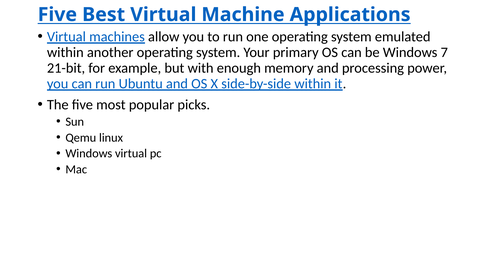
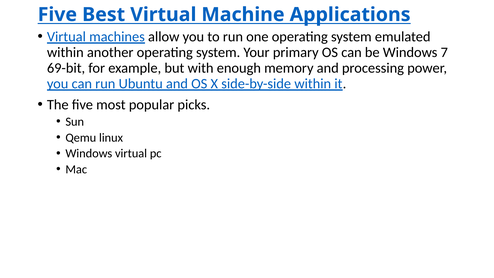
21-bit: 21-bit -> 69-bit
